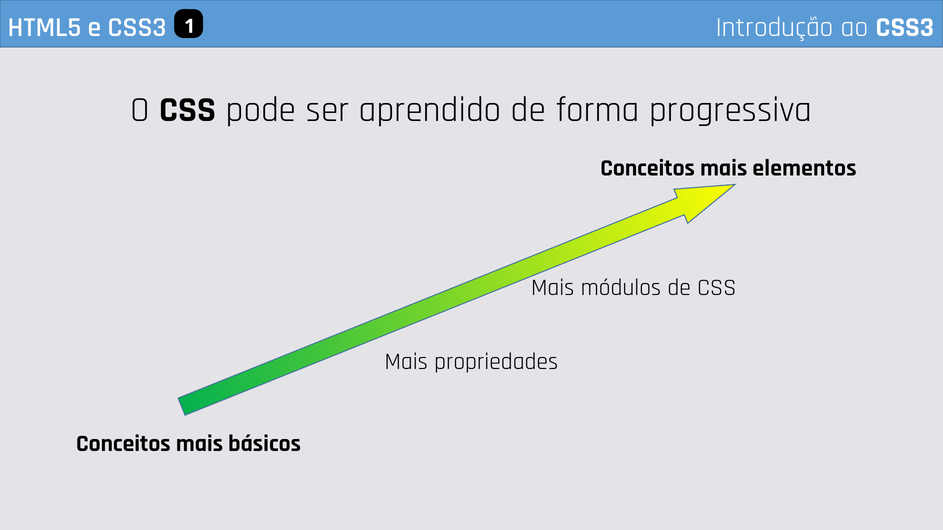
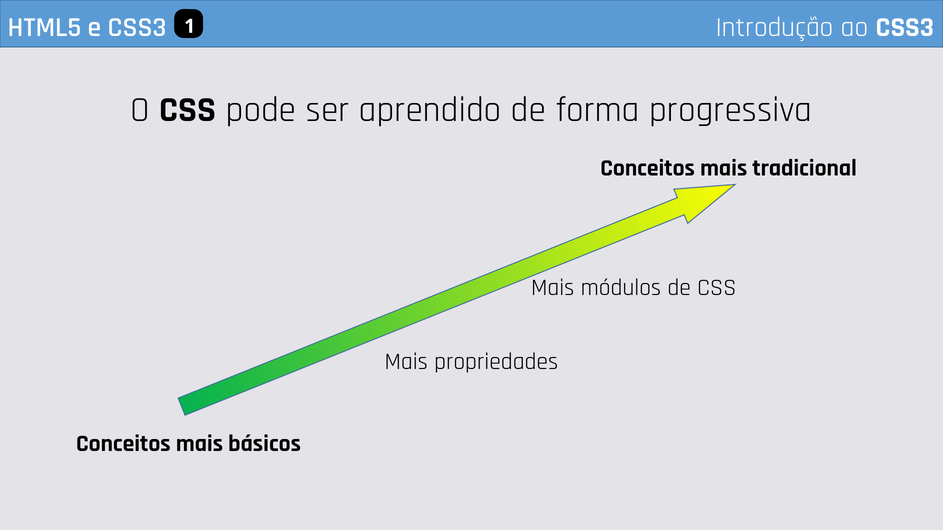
elementos: elementos -> tradicional
